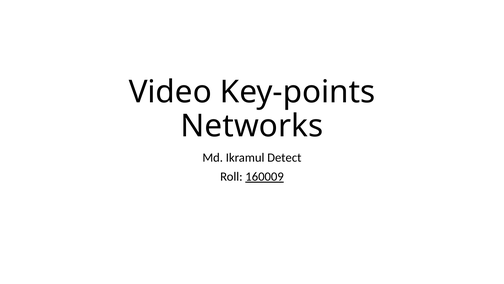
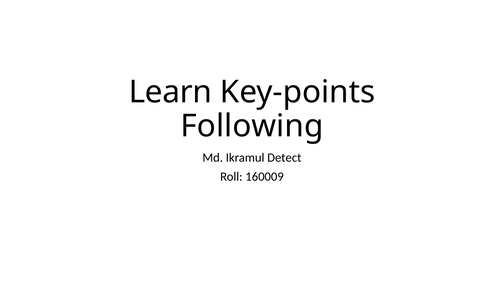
Video: Video -> Learn
Networks: Networks -> Following
160009 underline: present -> none
